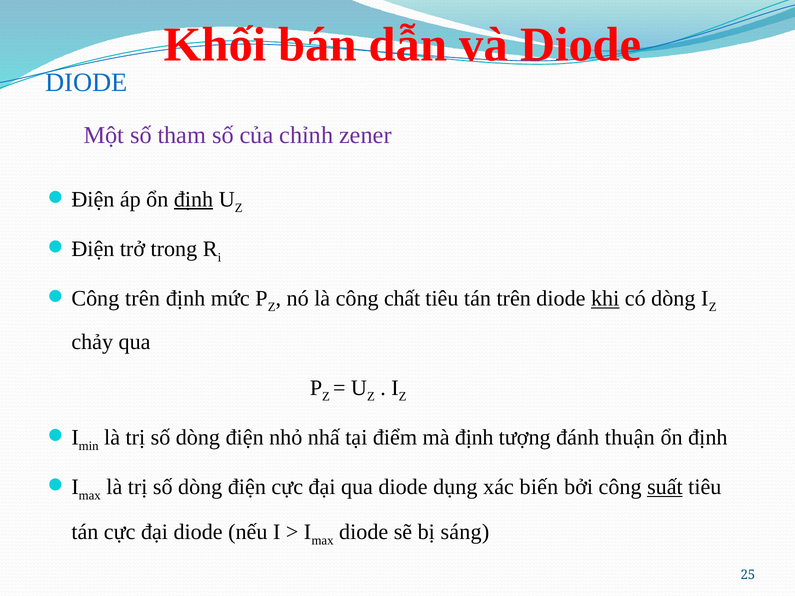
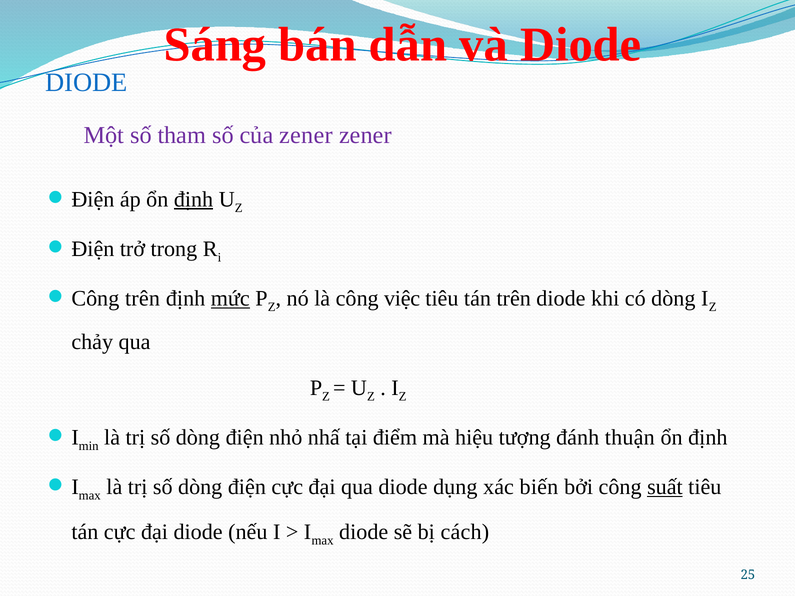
Khối: Khối -> Sáng
của chỉnh: chỉnh -> zener
mức underline: none -> present
chất: chất -> việc
khi underline: present -> none
mà định: định -> hiệu
sáng: sáng -> cách
